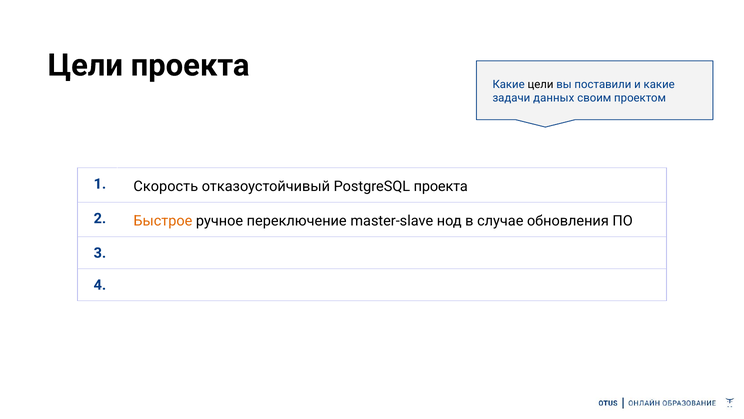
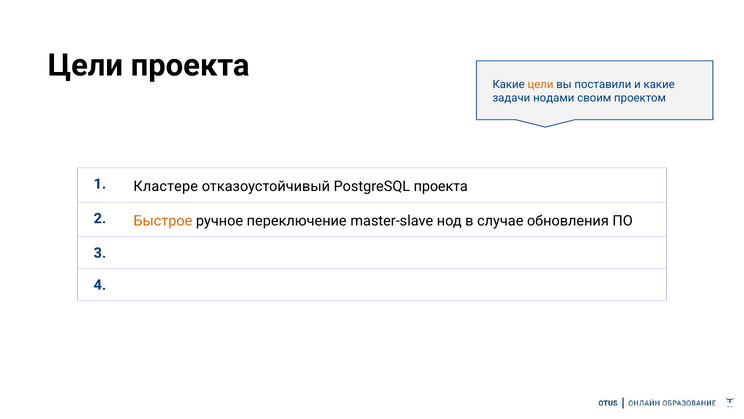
цели at (541, 84) colour: black -> orange
данных: данных -> нодами
Скорость: Скорость -> Кластере
